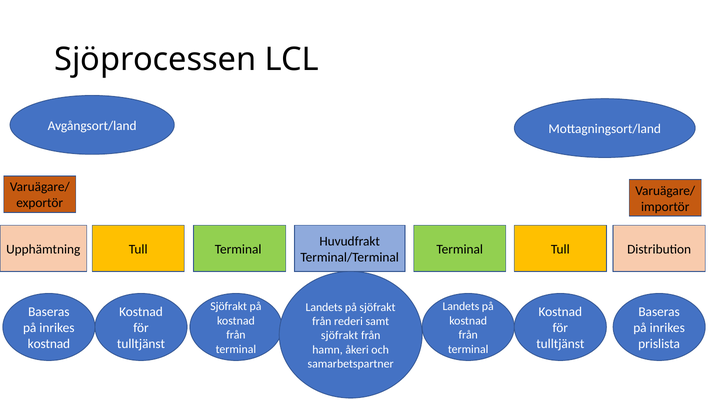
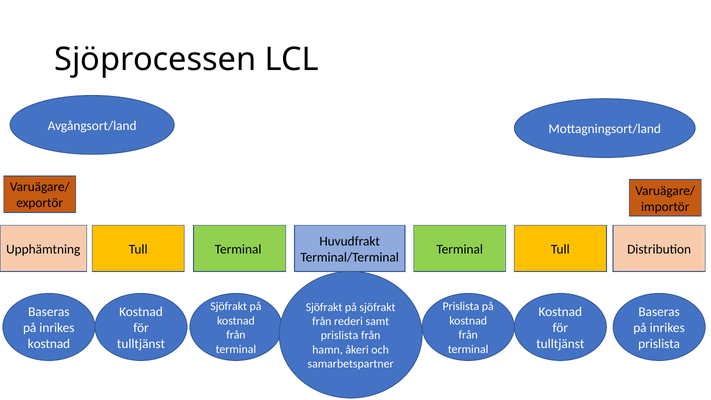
Landets at (461, 306): Landets -> Prislista
Landets at (324, 307): Landets -> Sjöfrakt
sjöfrakt at (340, 336): sjöfrakt -> prislista
